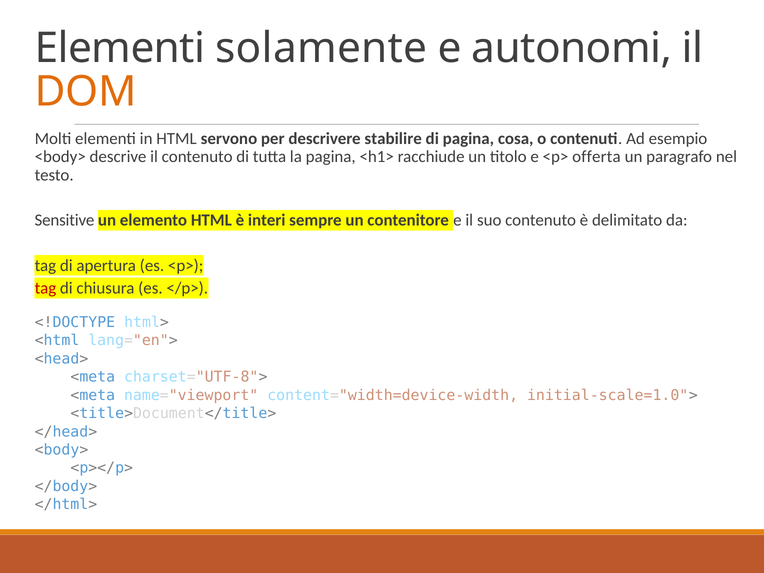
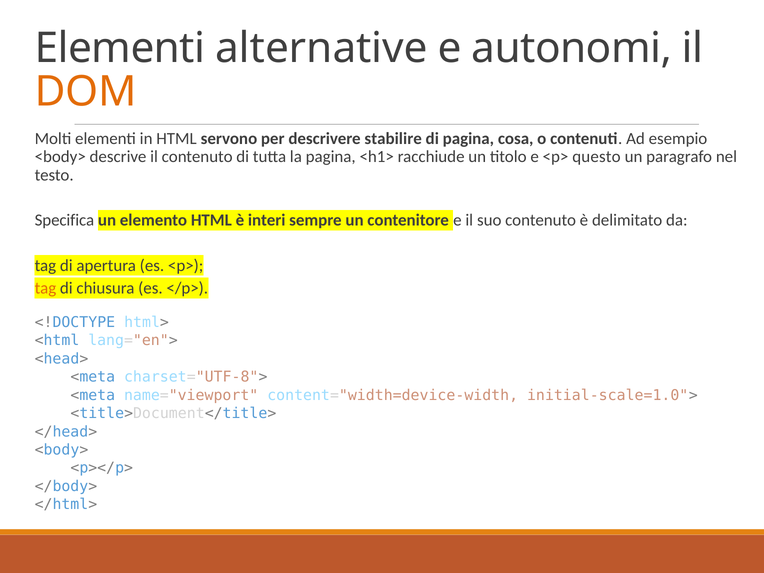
solamente: solamente -> alternative
offerta: offerta -> questo
Sensitive: Sensitive -> Specifica
tag at (45, 288) colour: red -> orange
